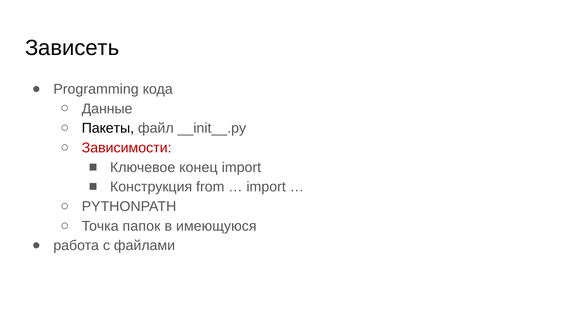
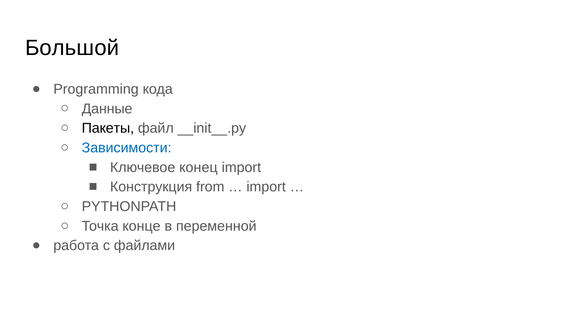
Зависеть: Зависеть -> Большой
Зависимости colour: red -> blue
папок: папок -> конце
имеющуюся: имеющуюся -> переменной
